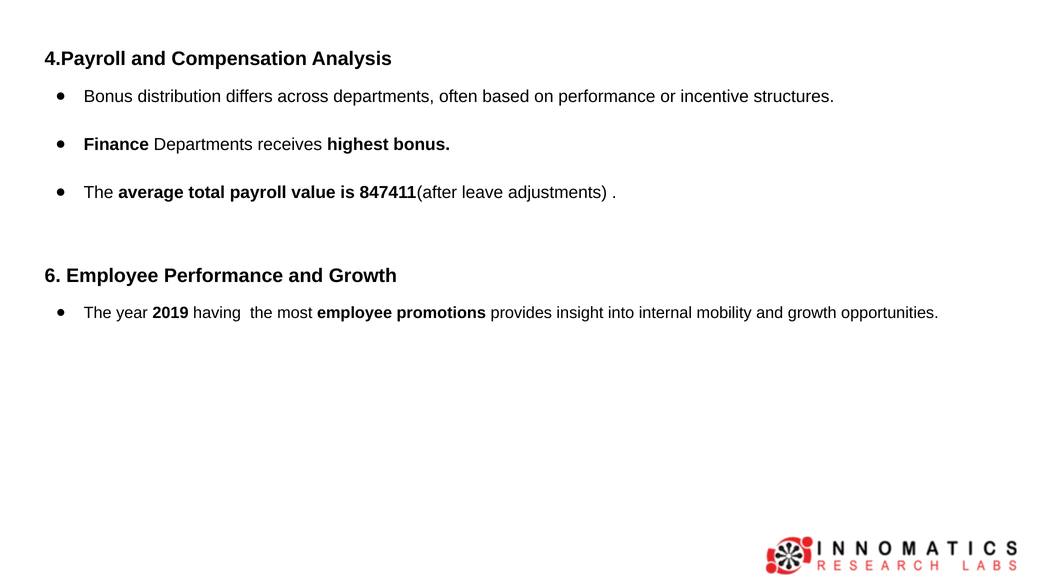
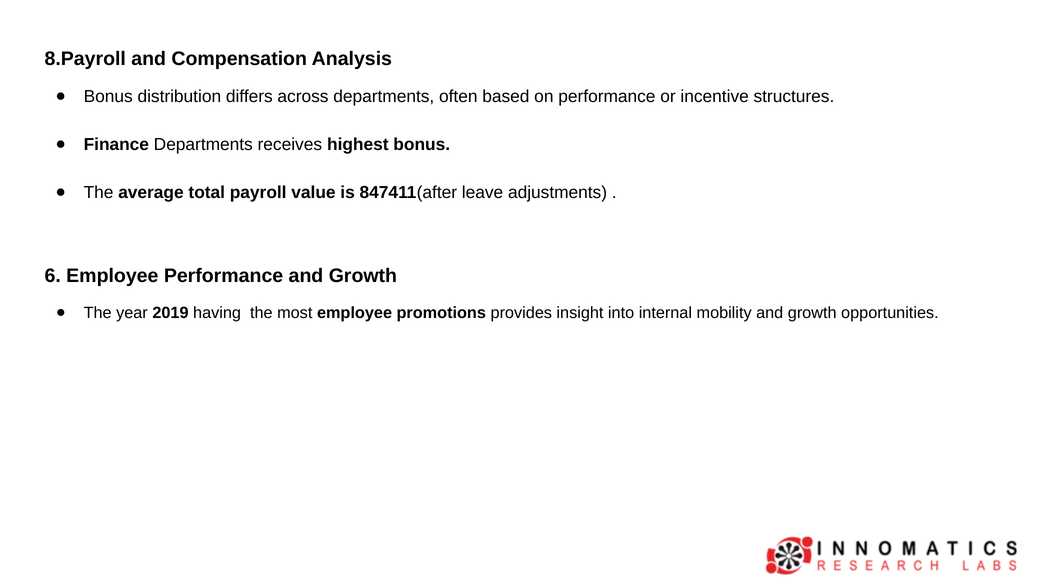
4.Payroll: 4.Payroll -> 8.Payroll
